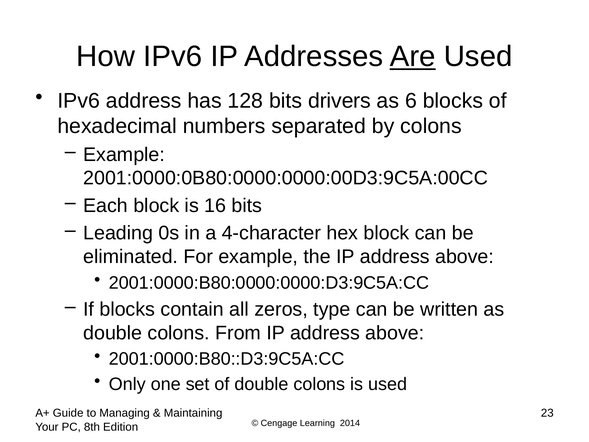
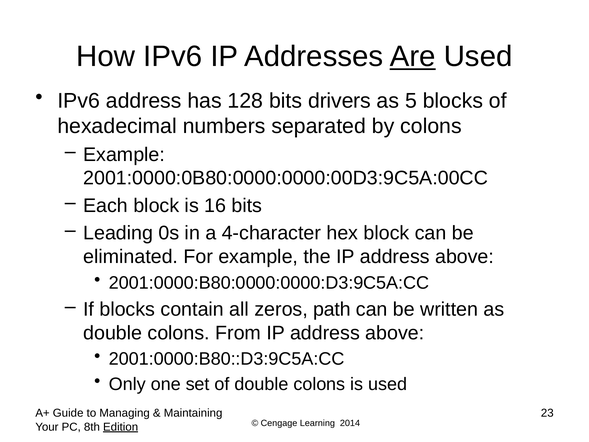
6: 6 -> 5
type: type -> path
Edition underline: none -> present
